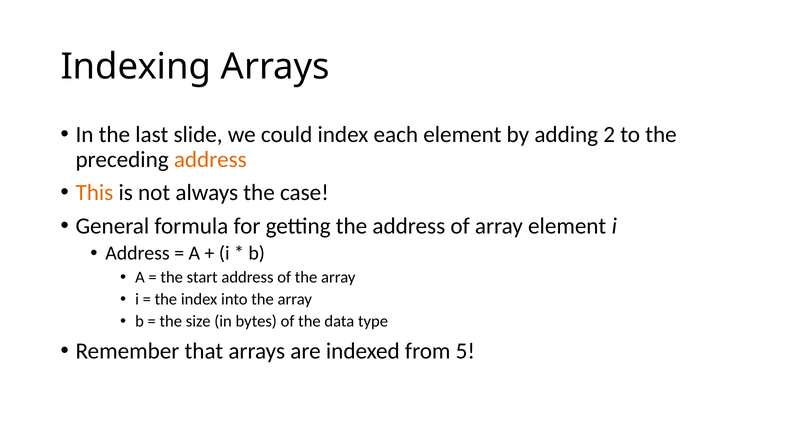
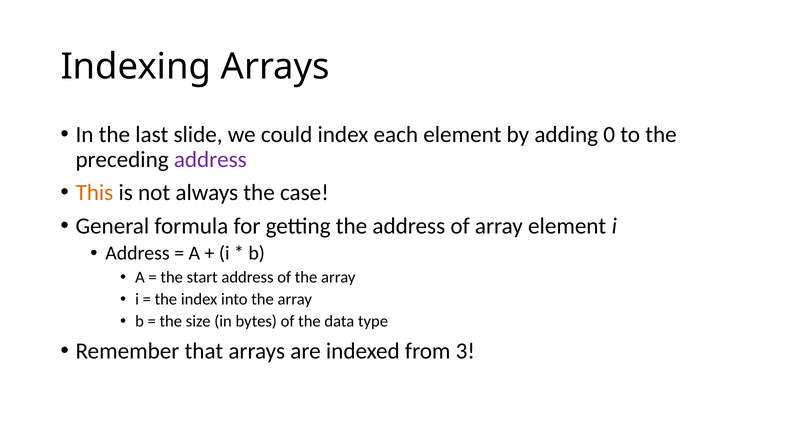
2: 2 -> 0
address at (210, 159) colour: orange -> purple
5: 5 -> 3
